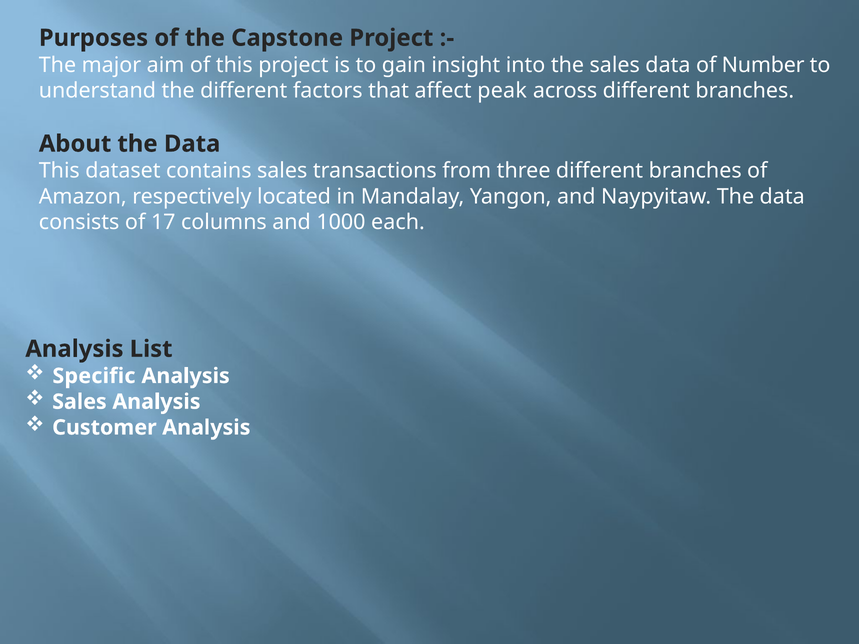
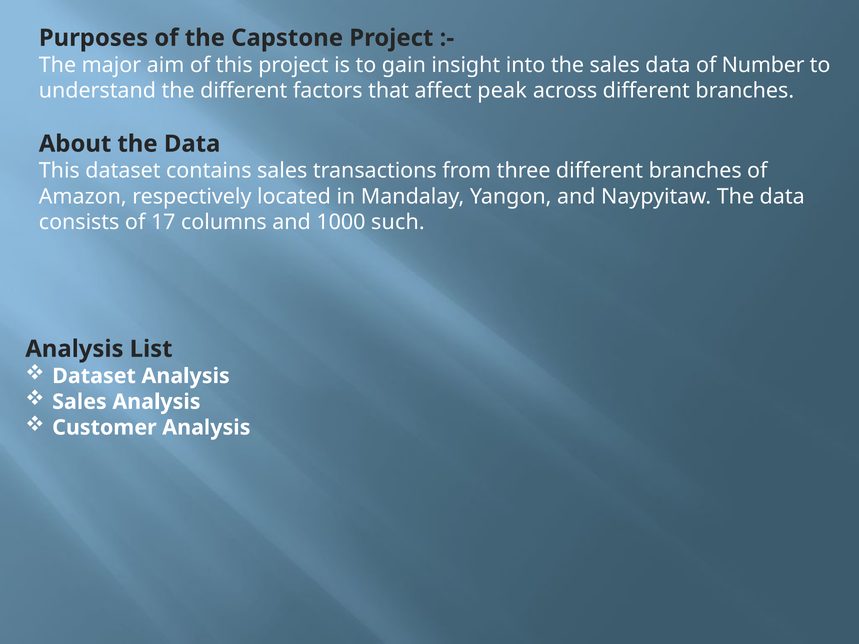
each: each -> such
Specific at (94, 376): Specific -> Dataset
